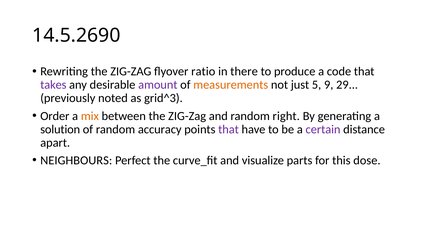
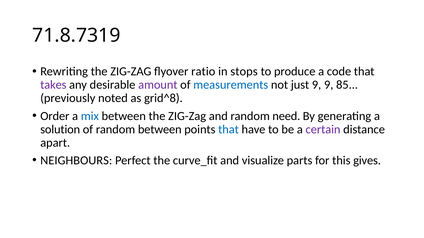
14.5.2690: 14.5.2690 -> 71.8.7319
there: there -> stops
measurements colour: orange -> blue
just 5: 5 -> 9
29: 29 -> 85
grid^3: grid^3 -> grid^8
mix colour: orange -> blue
right: right -> need
random accuracy: accuracy -> between
that at (229, 130) colour: purple -> blue
dose: dose -> gives
